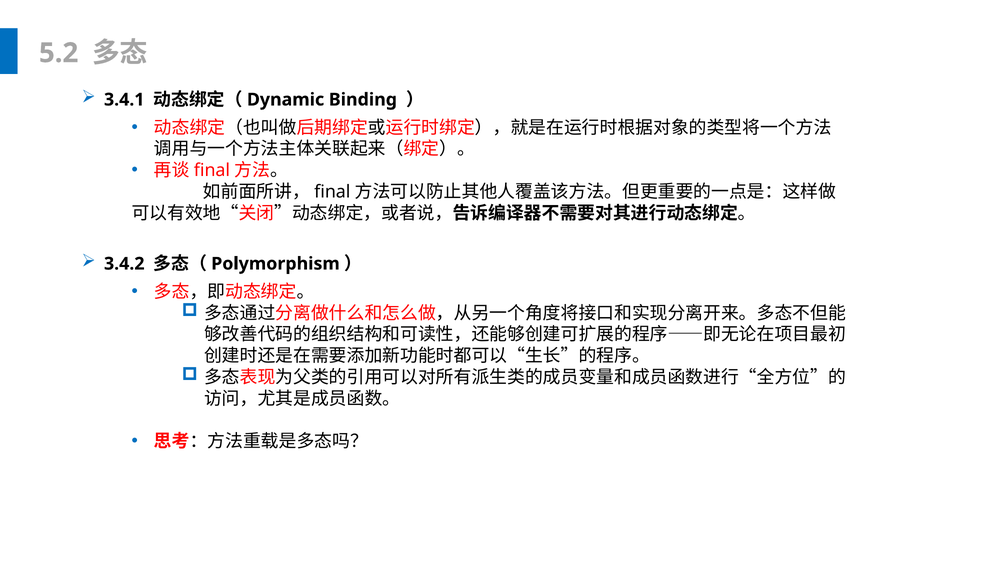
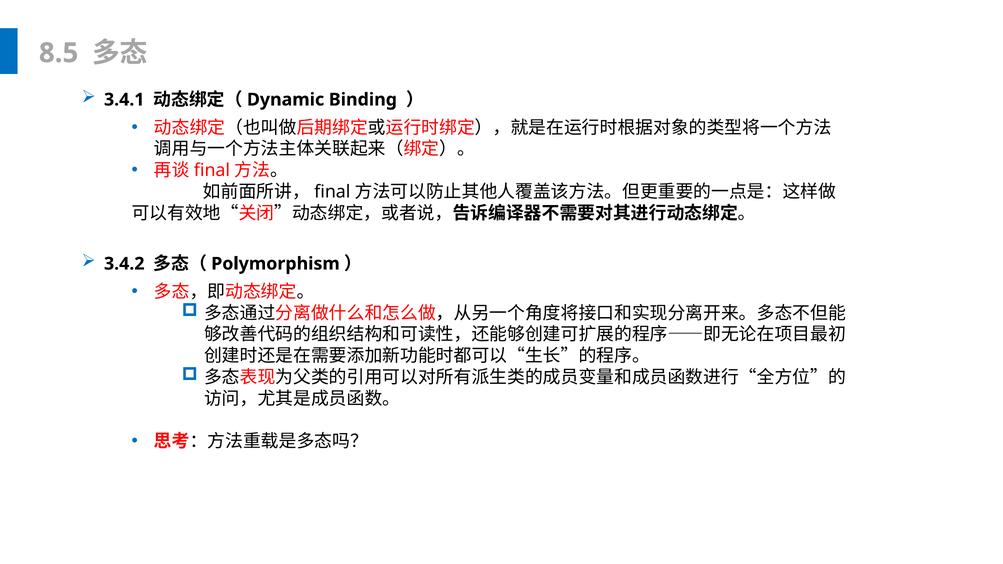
5.2: 5.2 -> 8.5
